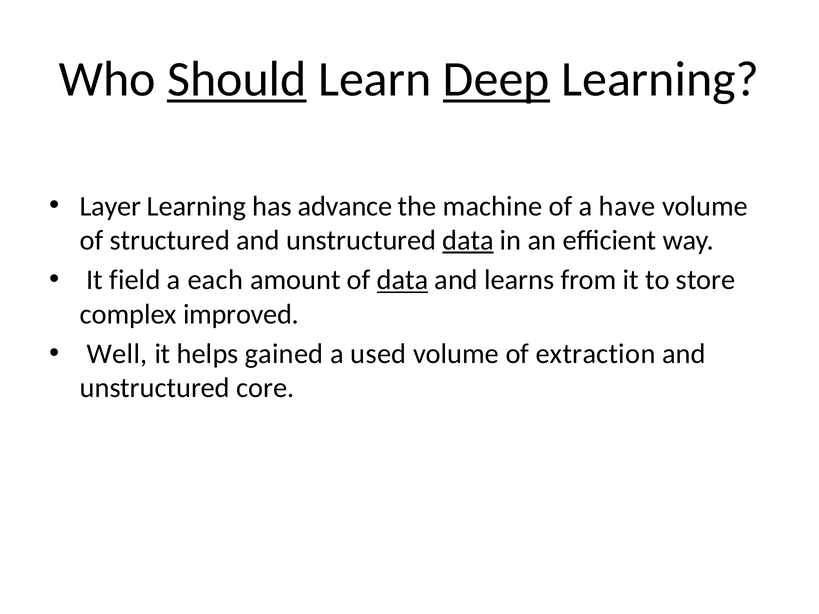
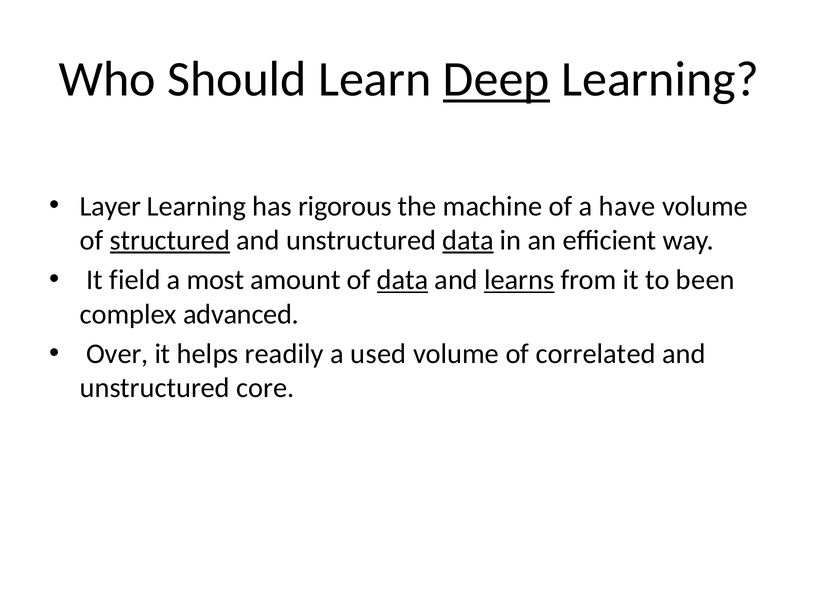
Should underline: present -> none
advance: advance -> rigorous
structured underline: none -> present
each: each -> most
learns underline: none -> present
store: store -> been
improved: improved -> advanced
Well: Well -> Over
gained: gained -> readily
extraction: extraction -> correlated
